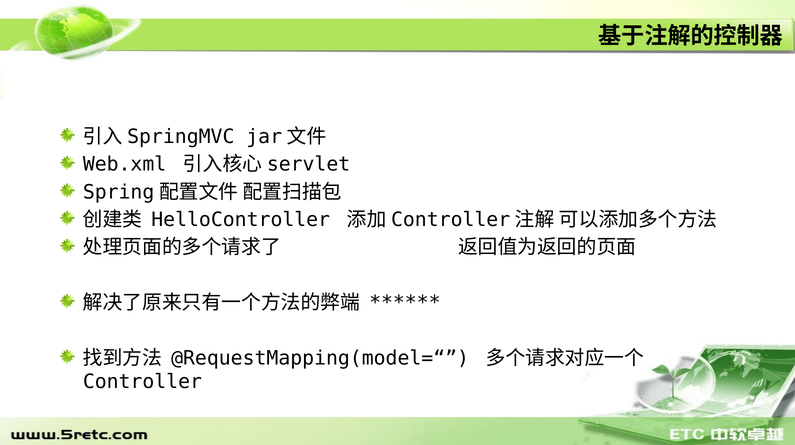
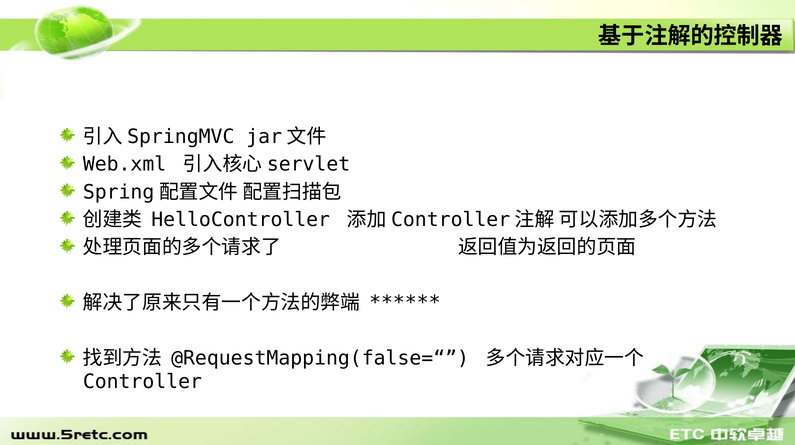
@RequestMapping(model=“: @RequestMapping(model=“ -> @RequestMapping(false=“
